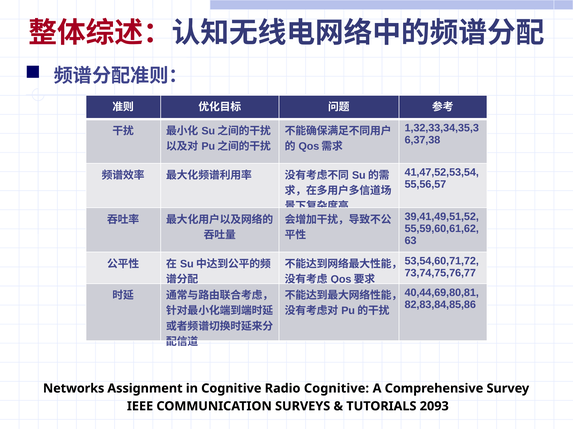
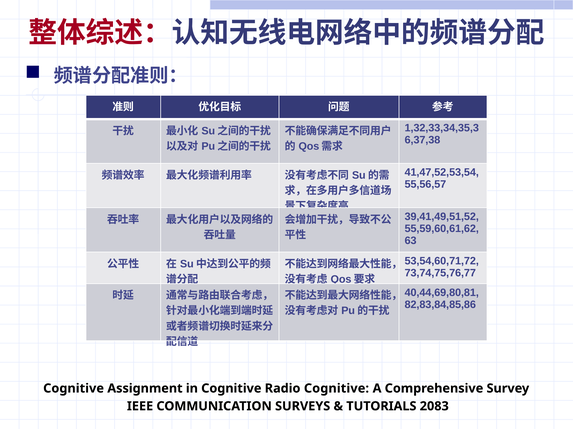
Networks at (74, 389): Networks -> Cognitive
2093: 2093 -> 2083
